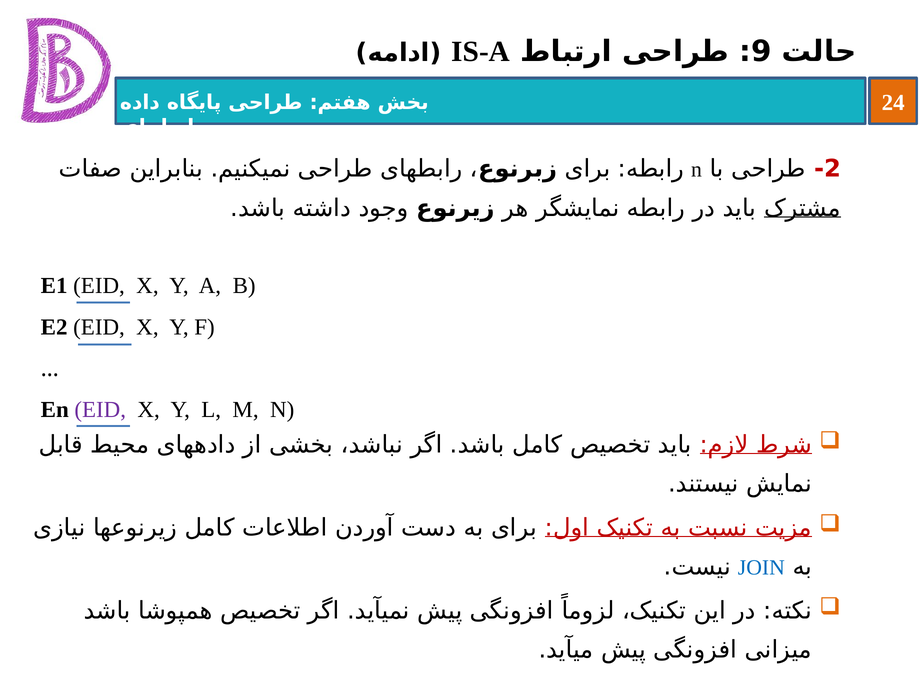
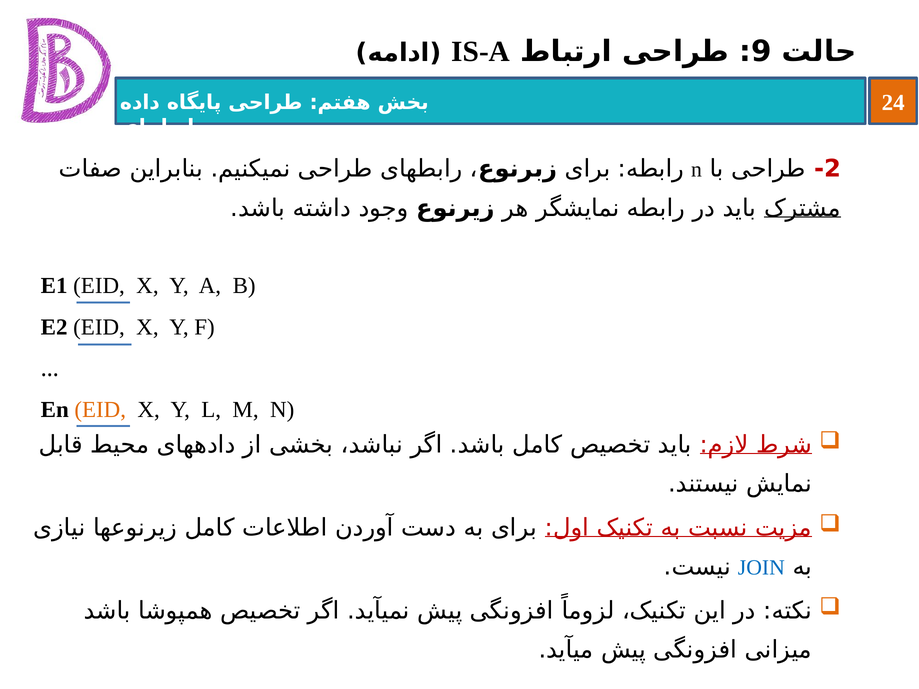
EID at (100, 410) colour: purple -> orange
